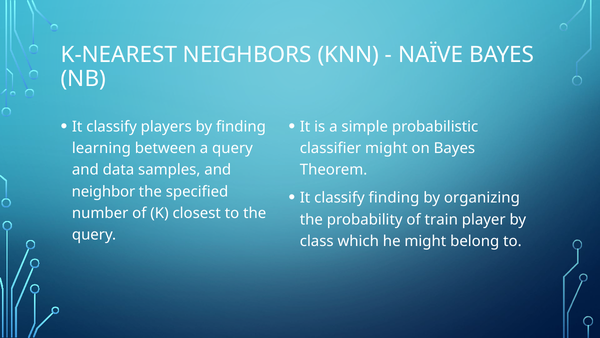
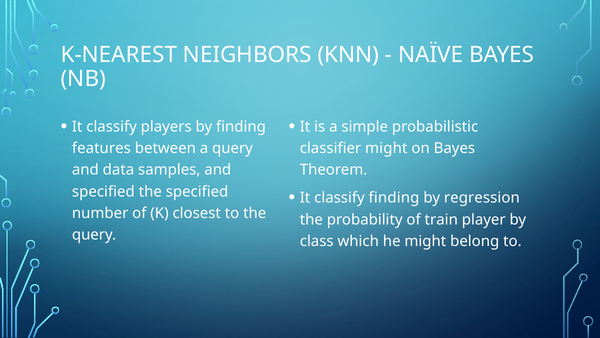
learning: learning -> features
neighbor at (103, 191): neighbor -> specified
organizing: organizing -> regression
